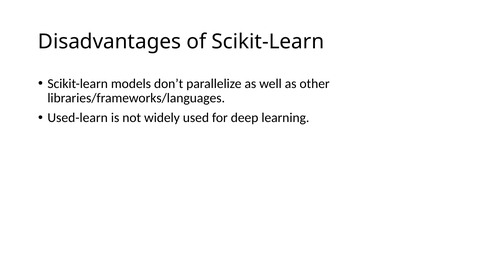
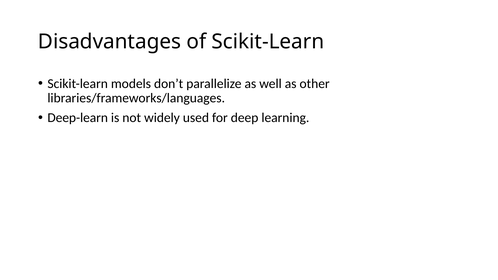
Used-learn: Used-learn -> Deep-learn
